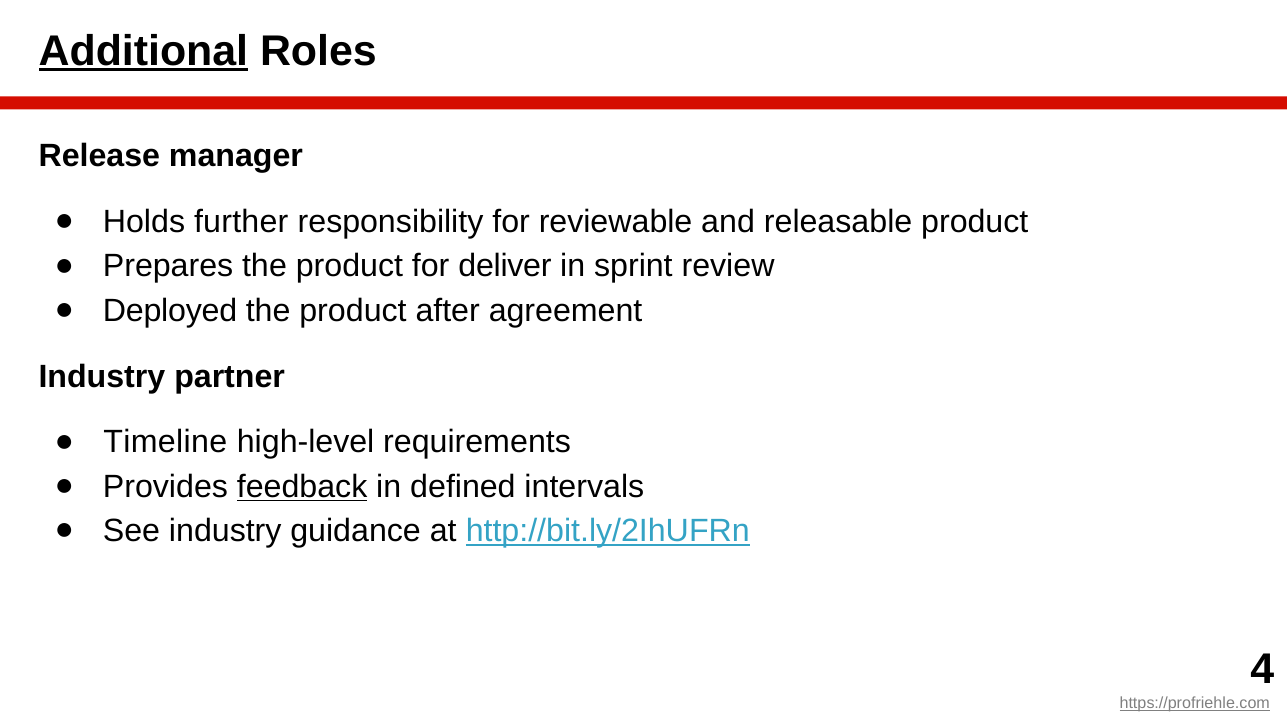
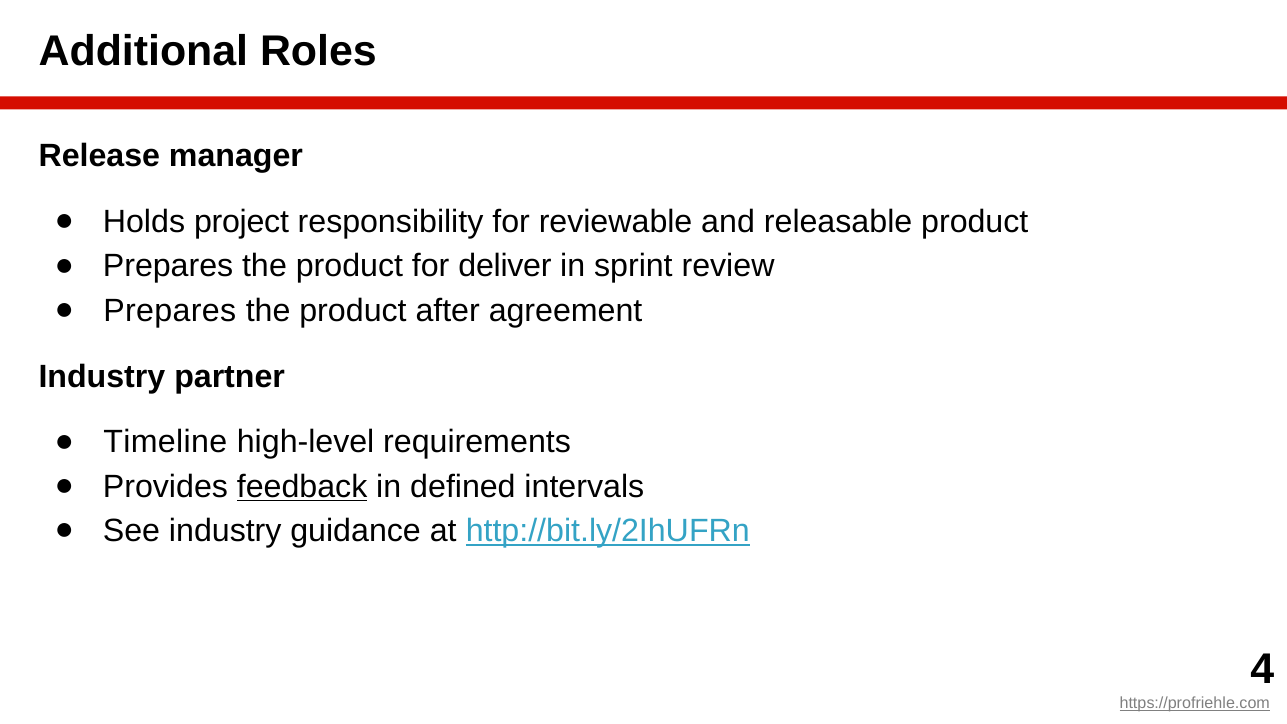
Additional underline: present -> none
further: further -> project
Deployed at (170, 311): Deployed -> Prepares
